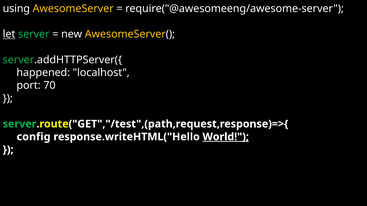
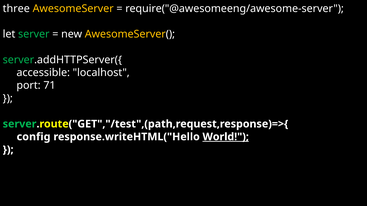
using: using -> three
let underline: present -> none
happened: happened -> accessible
70: 70 -> 71
